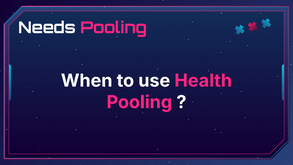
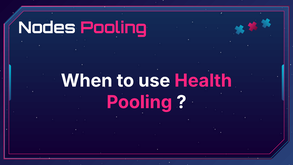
Needs: Needs -> Nodes
